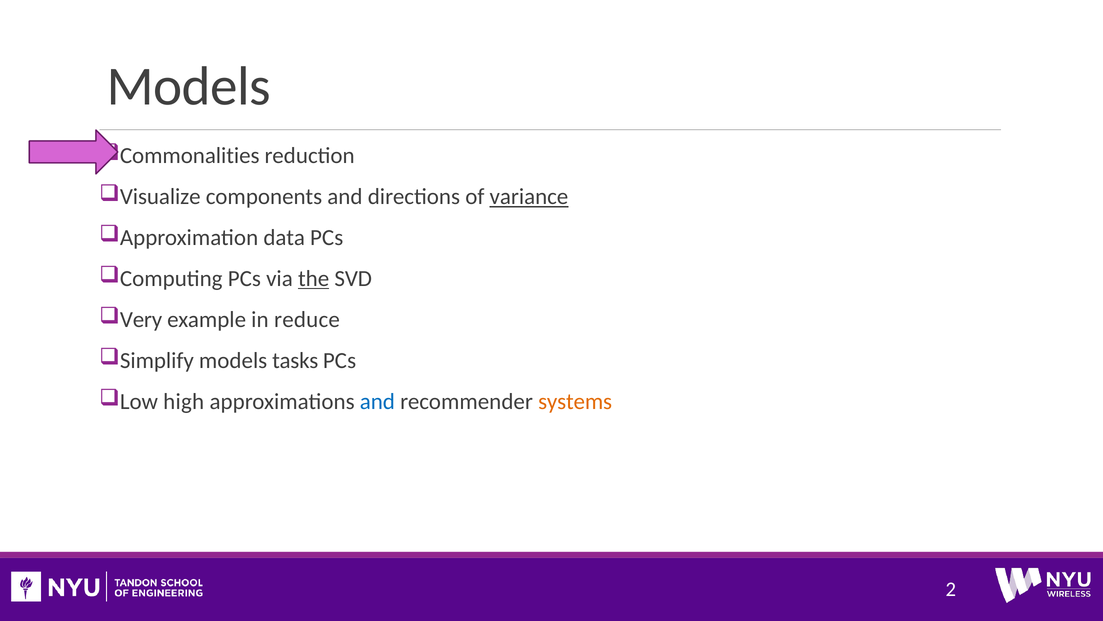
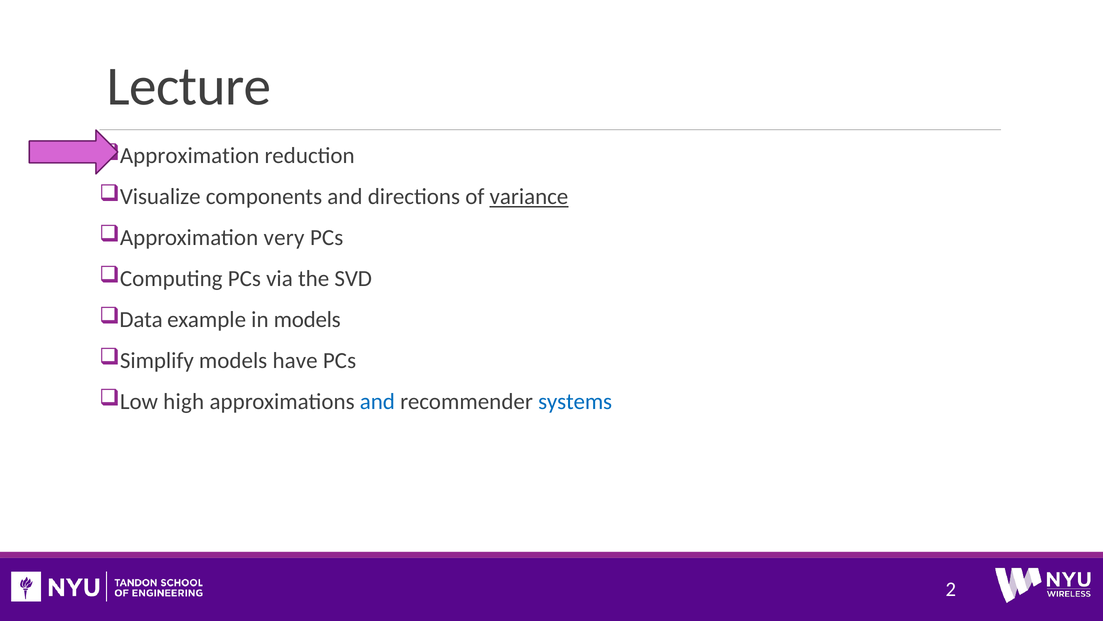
Models at (189, 86): Models -> Lecture
Commonalities at (190, 156): Commonalities -> Approximation
data: data -> very
the underline: present -> none
Very: Very -> Data
in reduce: reduce -> models
tasks: tasks -> have
systems colour: orange -> blue
